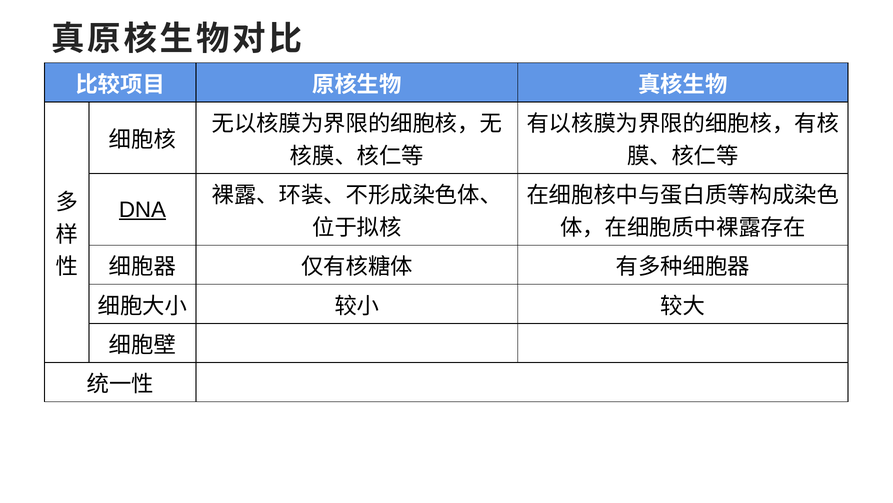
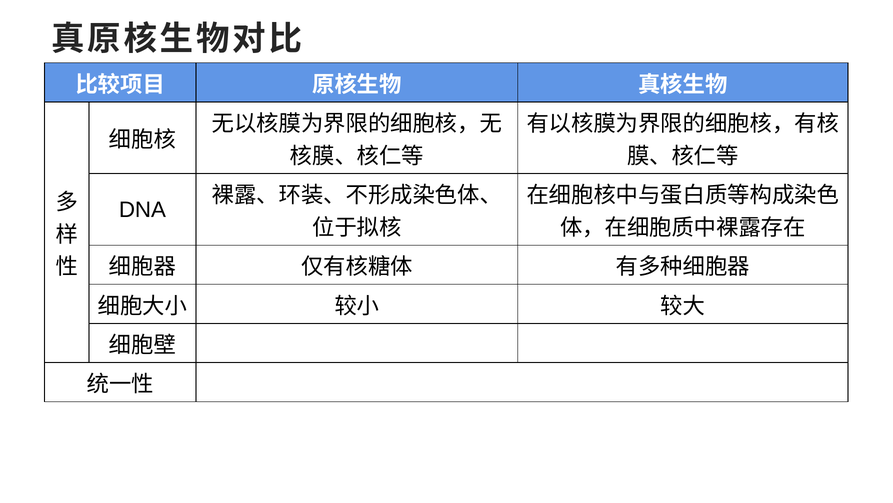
DNA underline: present -> none
